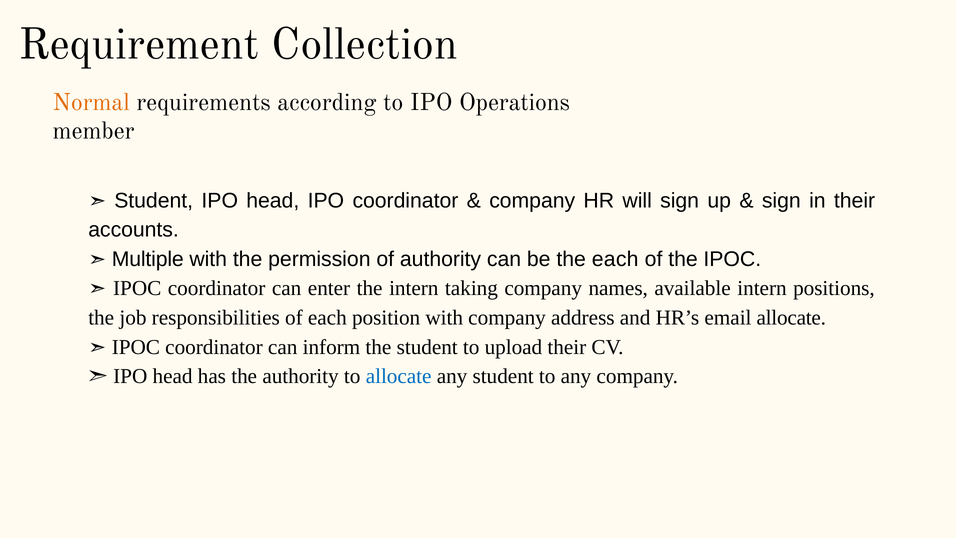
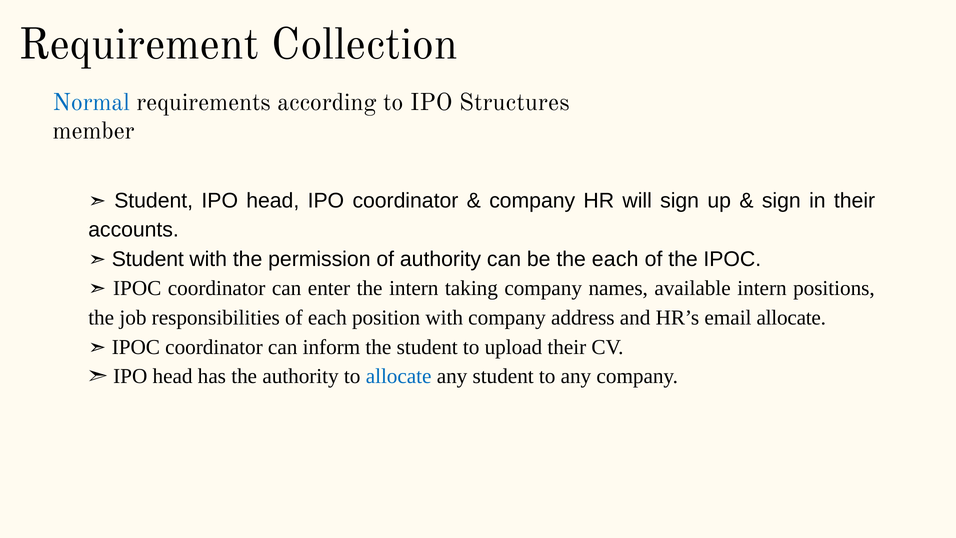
Normal colour: orange -> blue
Operations: Operations -> Structures
Multiple at (148, 259): Multiple -> Student
